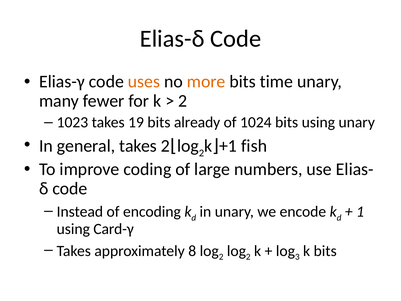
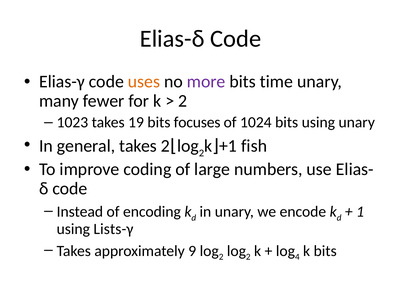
more colour: orange -> purple
already: already -> focuses
Card-γ: Card-γ -> Lists-γ
8: 8 -> 9
3: 3 -> 4
